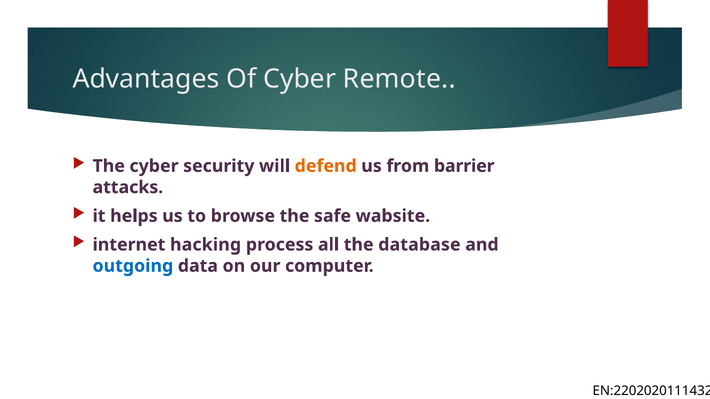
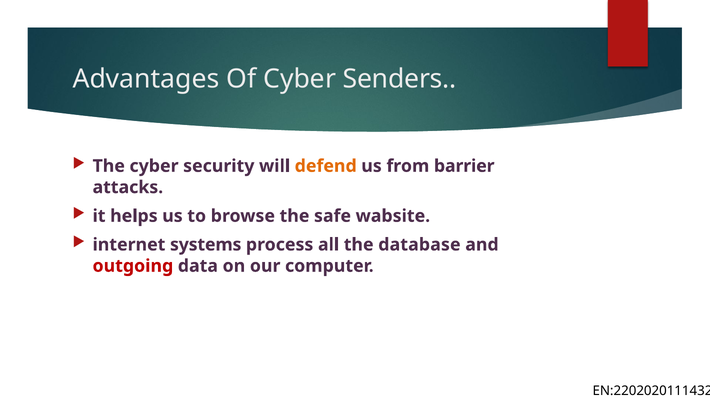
Remote: Remote -> Senders
hacking: hacking -> systems
outgoing colour: blue -> red
